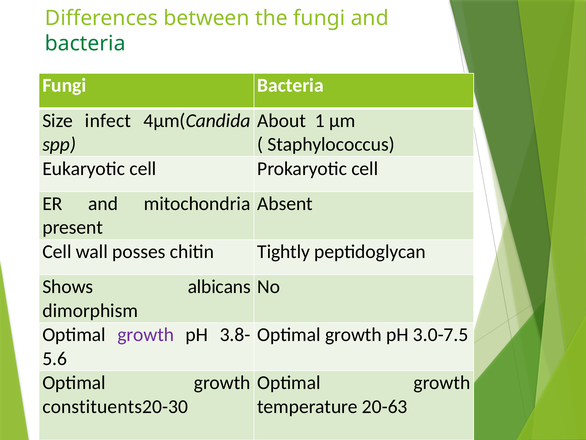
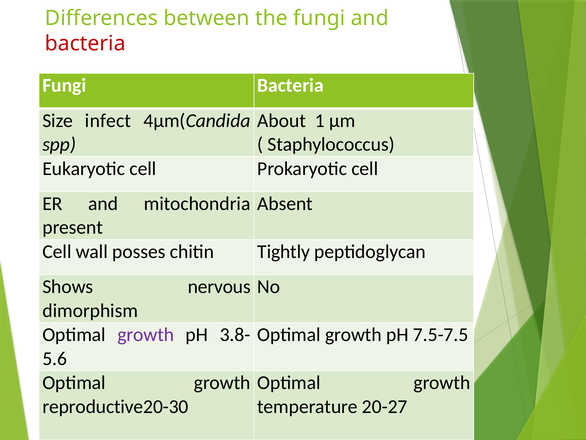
bacteria at (85, 43) colour: green -> red
albicans: albicans -> nervous
3.0-7.5: 3.0-7.5 -> 7.5-7.5
constituents20-30: constituents20-30 -> reproductive20-30
20-63: 20-63 -> 20-27
